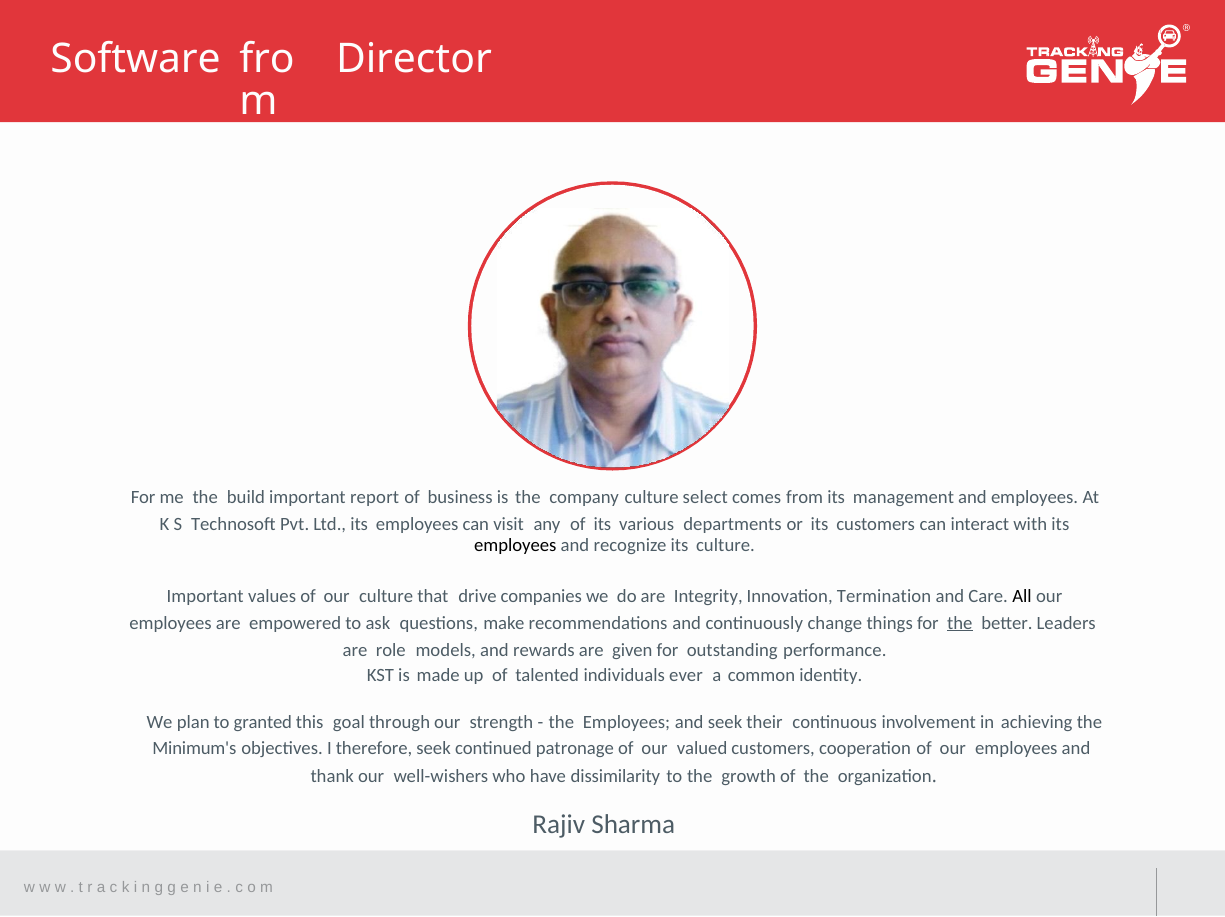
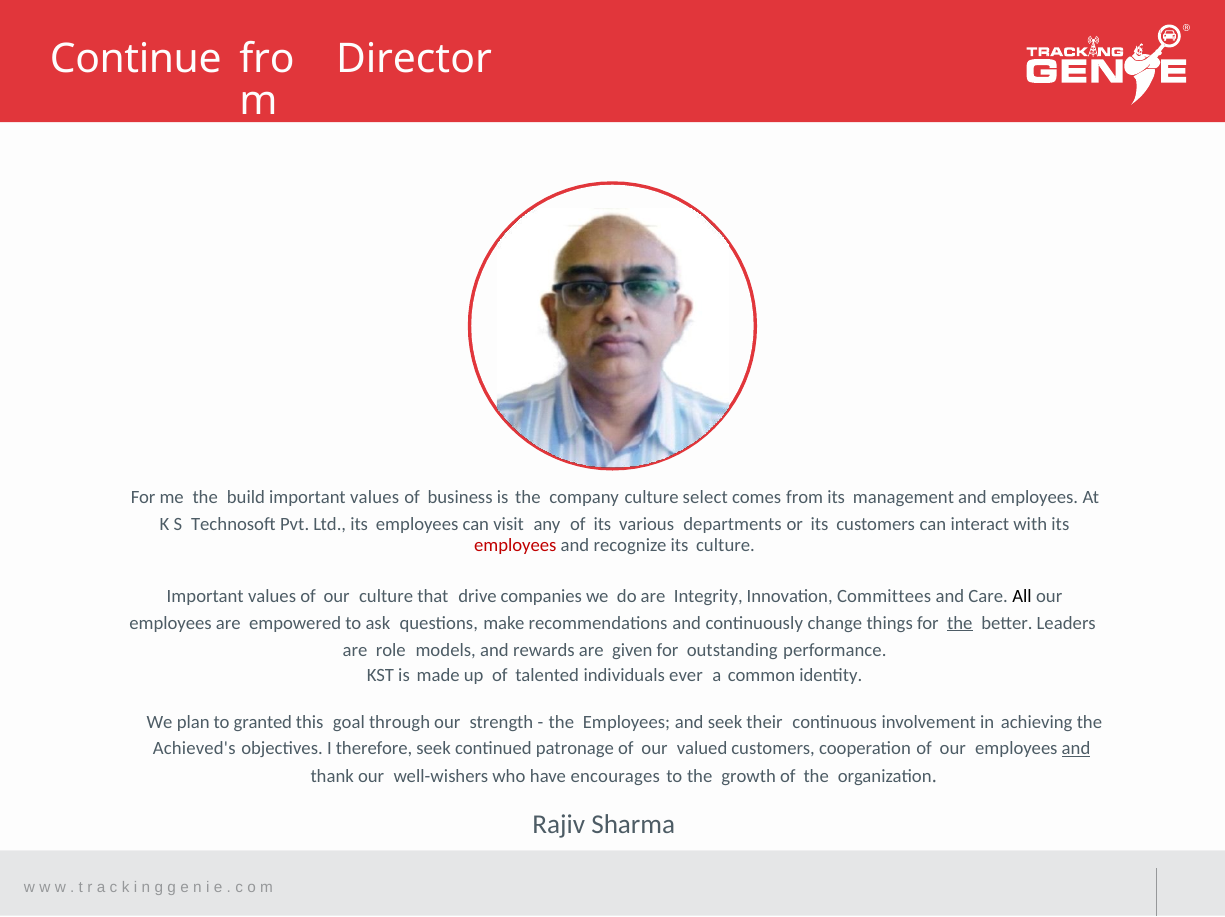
Software: Software -> Continue
report at (375, 498): report -> values
employees at (515, 545) colour: black -> red
Termination: Termination -> Committees
Minimum's: Minimum's -> Achieved's
and at (1076, 749) underline: none -> present
dissimilarity: dissimilarity -> encourages
